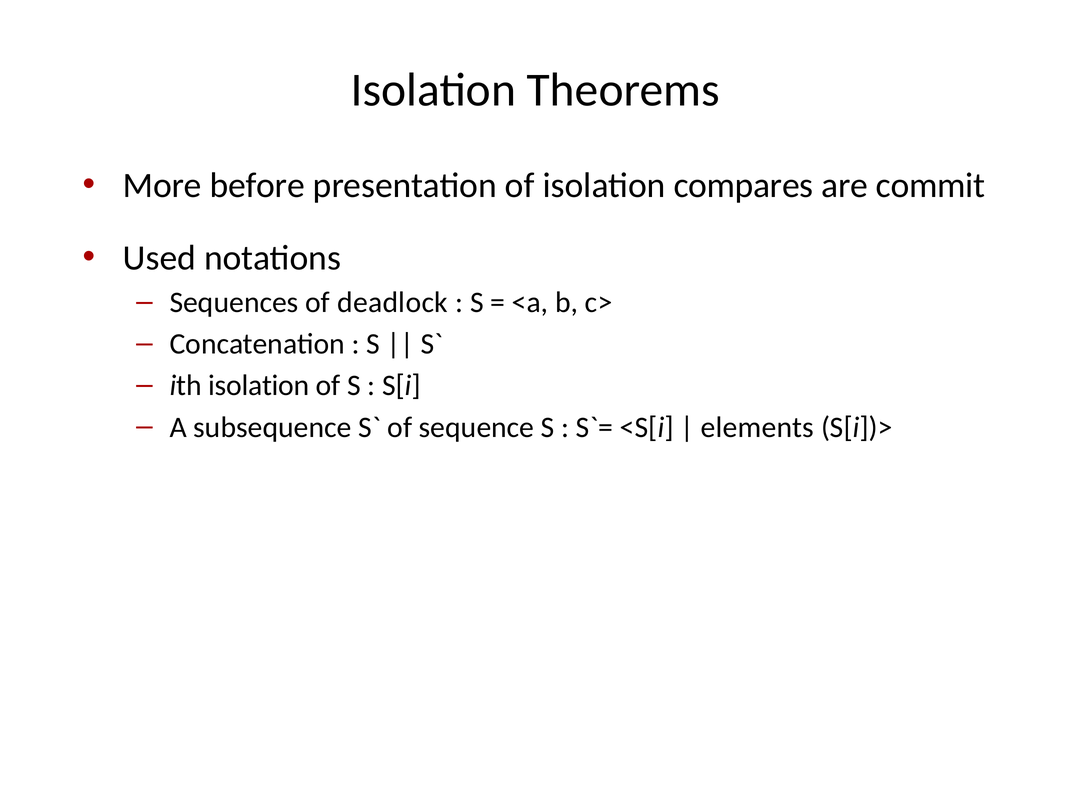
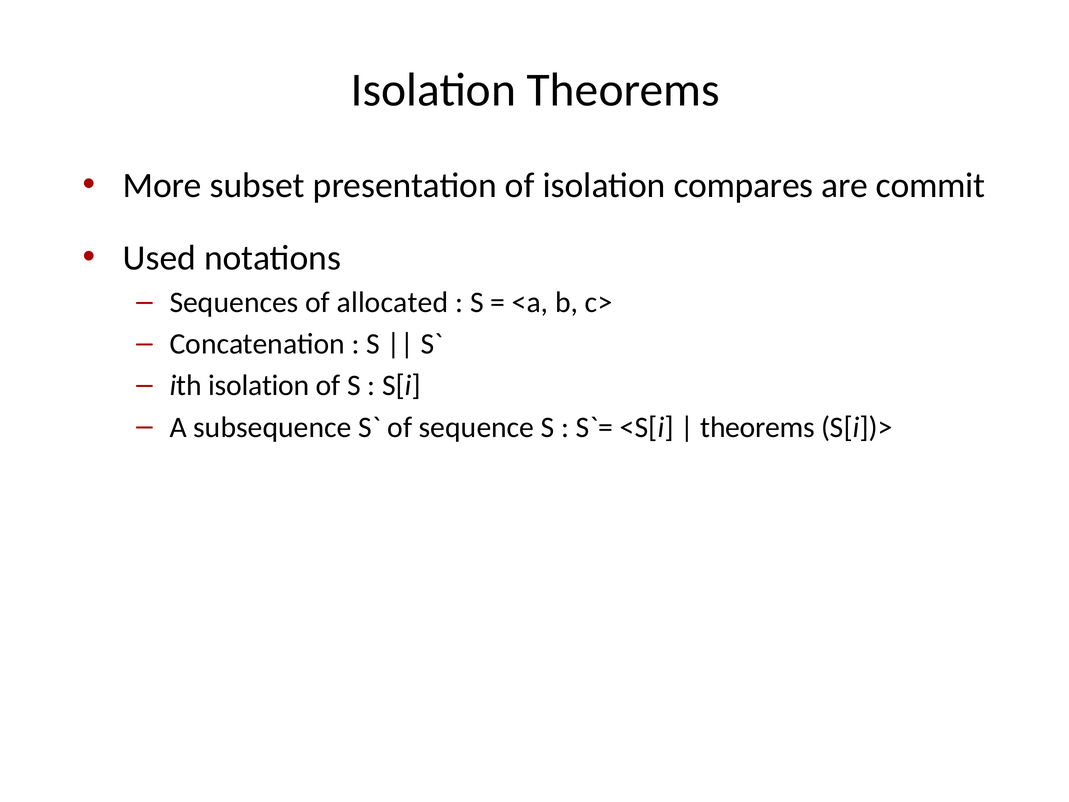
before: before -> subset
deadlock: deadlock -> allocated
elements at (757, 427): elements -> theorems
